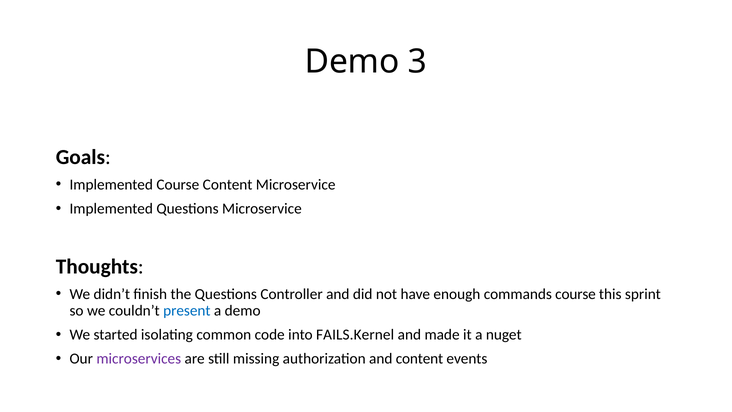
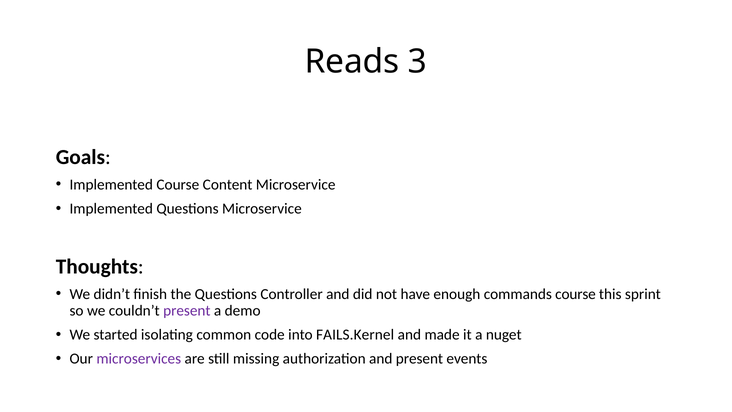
Demo at (352, 61): Demo -> Reads
present at (187, 310) colour: blue -> purple
and content: content -> present
